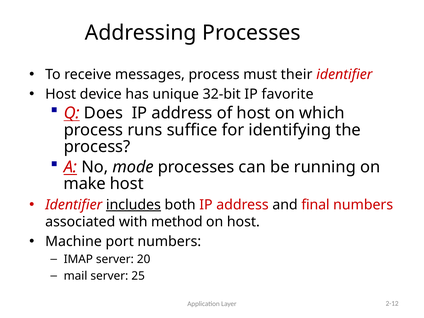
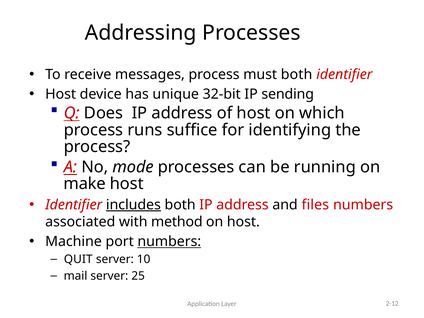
must their: their -> both
favorite: favorite -> sending
final: final -> files
numbers at (169, 242) underline: none -> present
IMAP: IMAP -> QUIT
20: 20 -> 10
